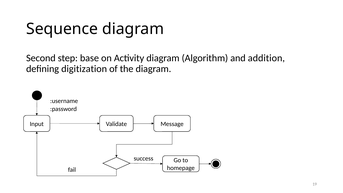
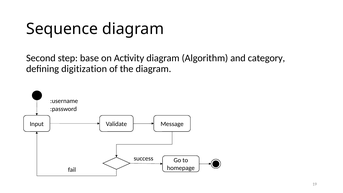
addition: addition -> category
